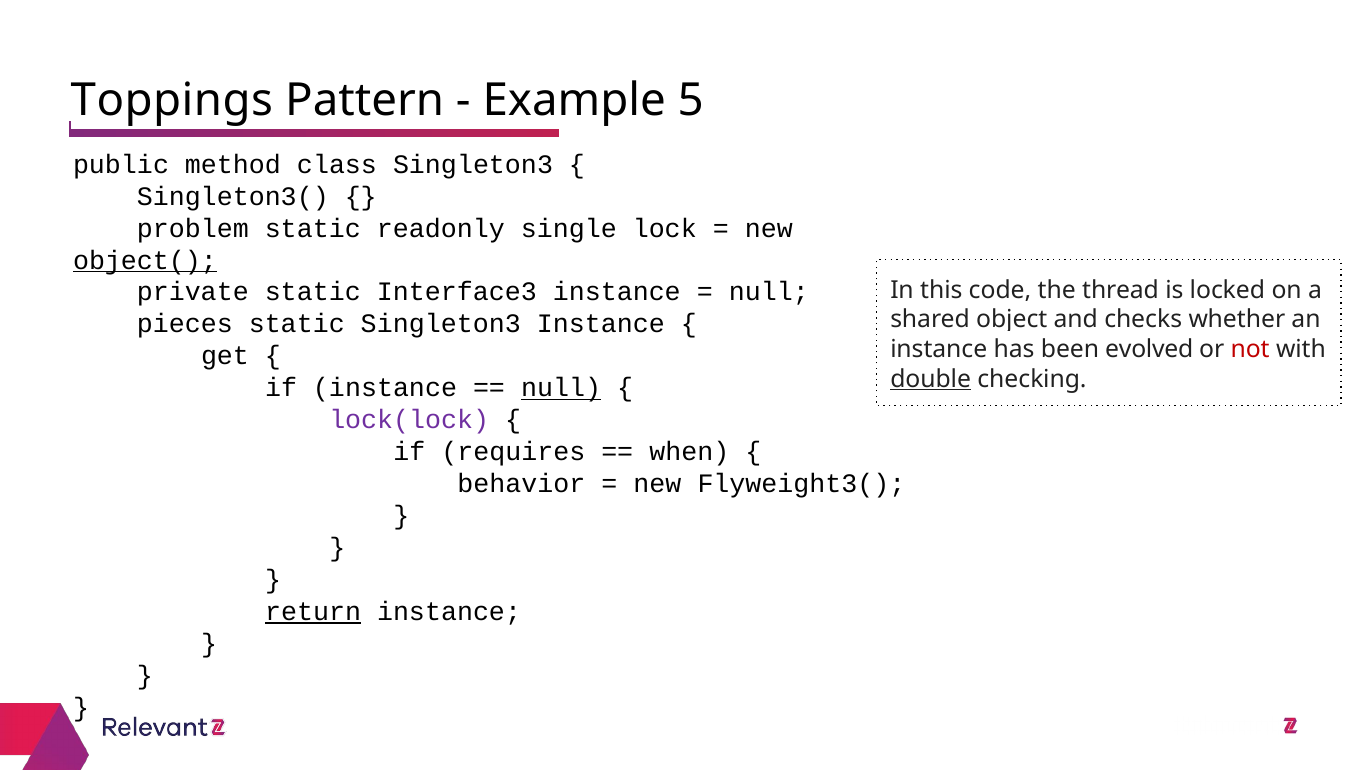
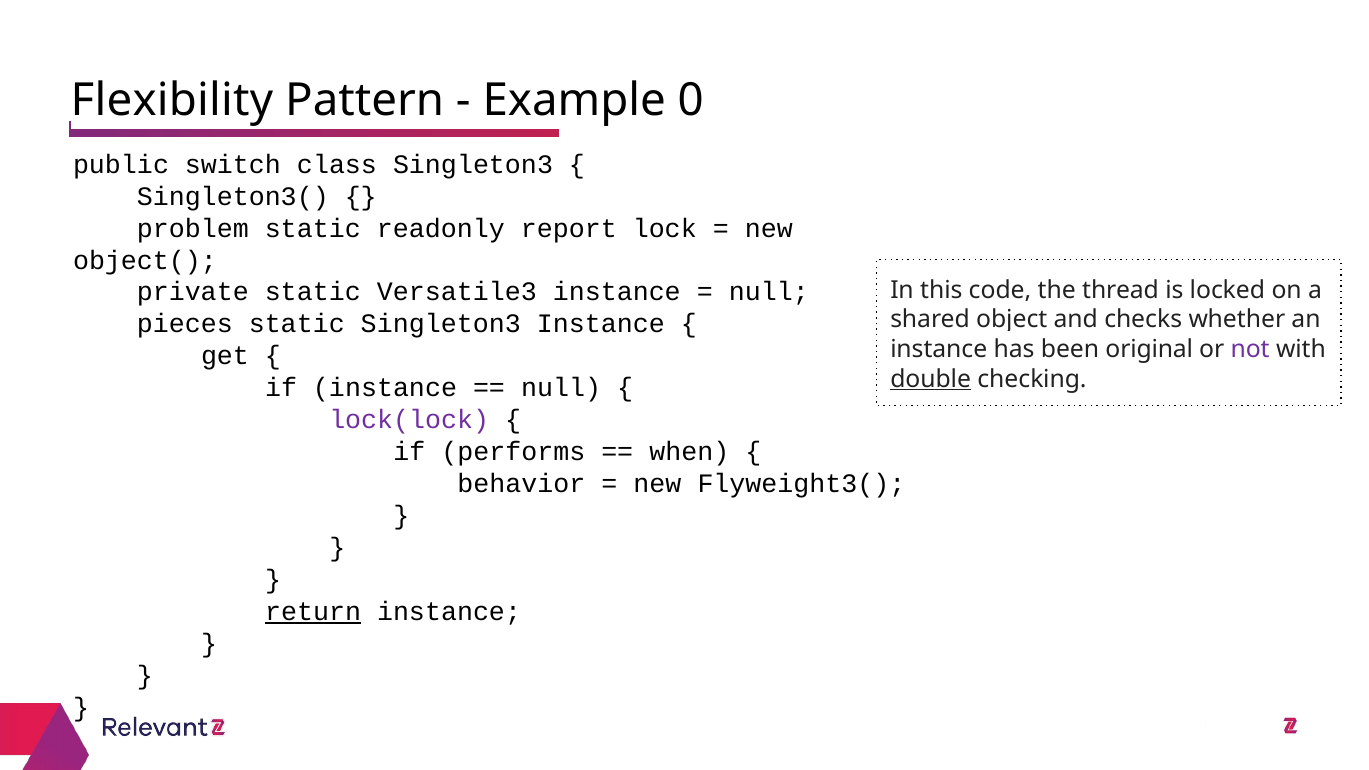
Toppings: Toppings -> Flexibility
5: 5 -> 0
method: method -> switch
single: single -> report
object( underline: present -> none
Interface3: Interface3 -> Versatile3
evolved: evolved -> original
not colour: red -> purple
null at (561, 388) underline: present -> none
requires: requires -> performs
